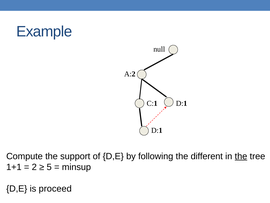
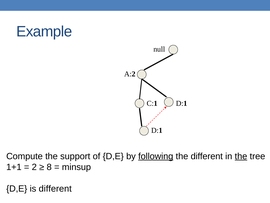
following underline: none -> present
5: 5 -> 8
is proceed: proceed -> different
